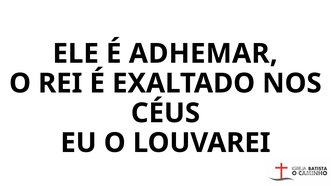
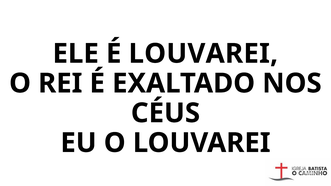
É ADHEMAR: ADHEMAR -> LOUVAREI
